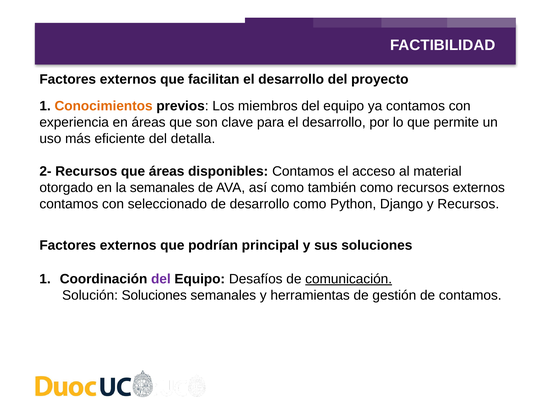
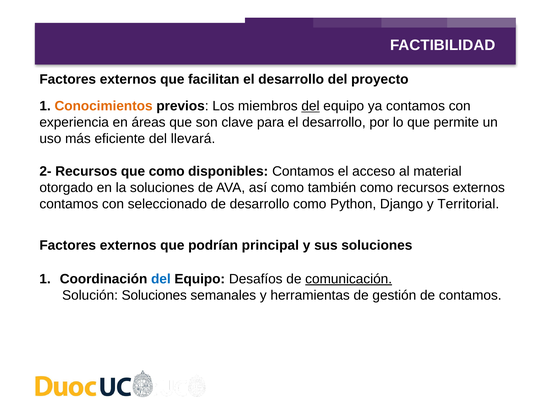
del at (310, 106) underline: none -> present
detalla: detalla -> llevará
que áreas: áreas -> como
la semanales: semanales -> soluciones
y Recursos: Recursos -> Territorial
del at (161, 279) colour: purple -> blue
